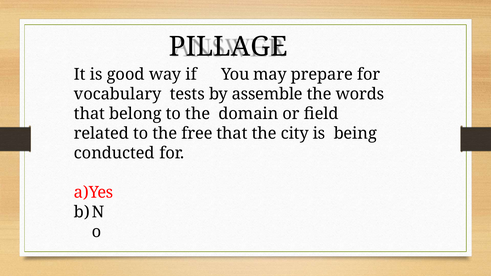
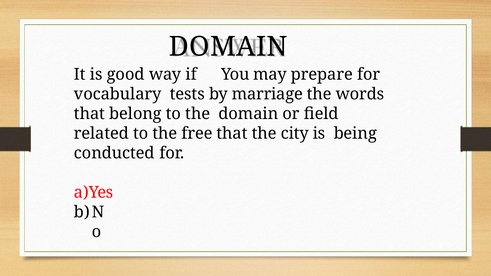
PILLAGE at (228, 47): PILLAGE -> DOMAIN
assemble: assemble -> marriage
